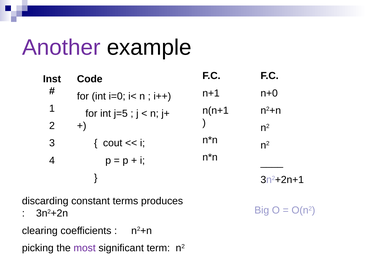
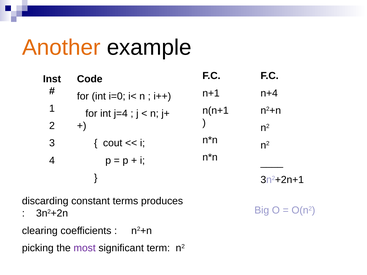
Another colour: purple -> orange
n+0: n+0 -> n+4
j=5: j=5 -> j=4
